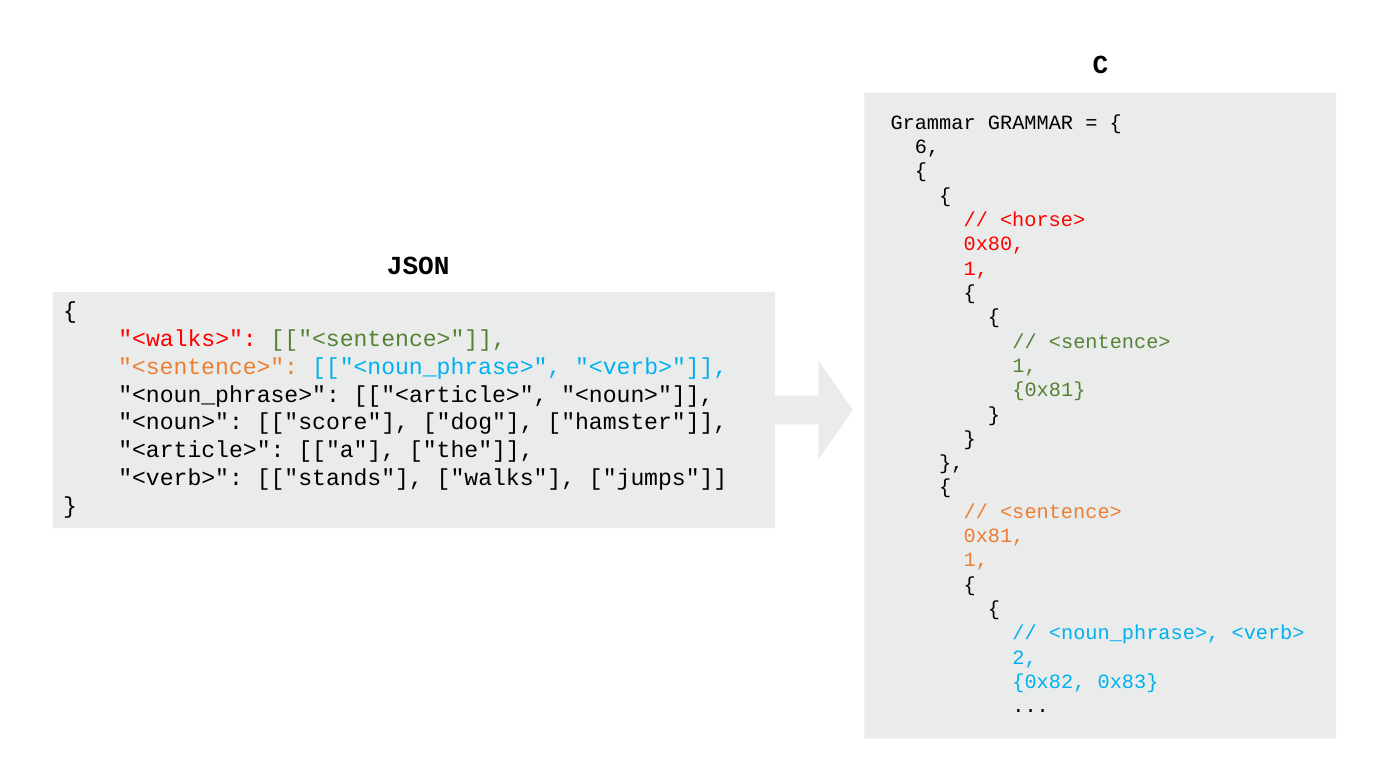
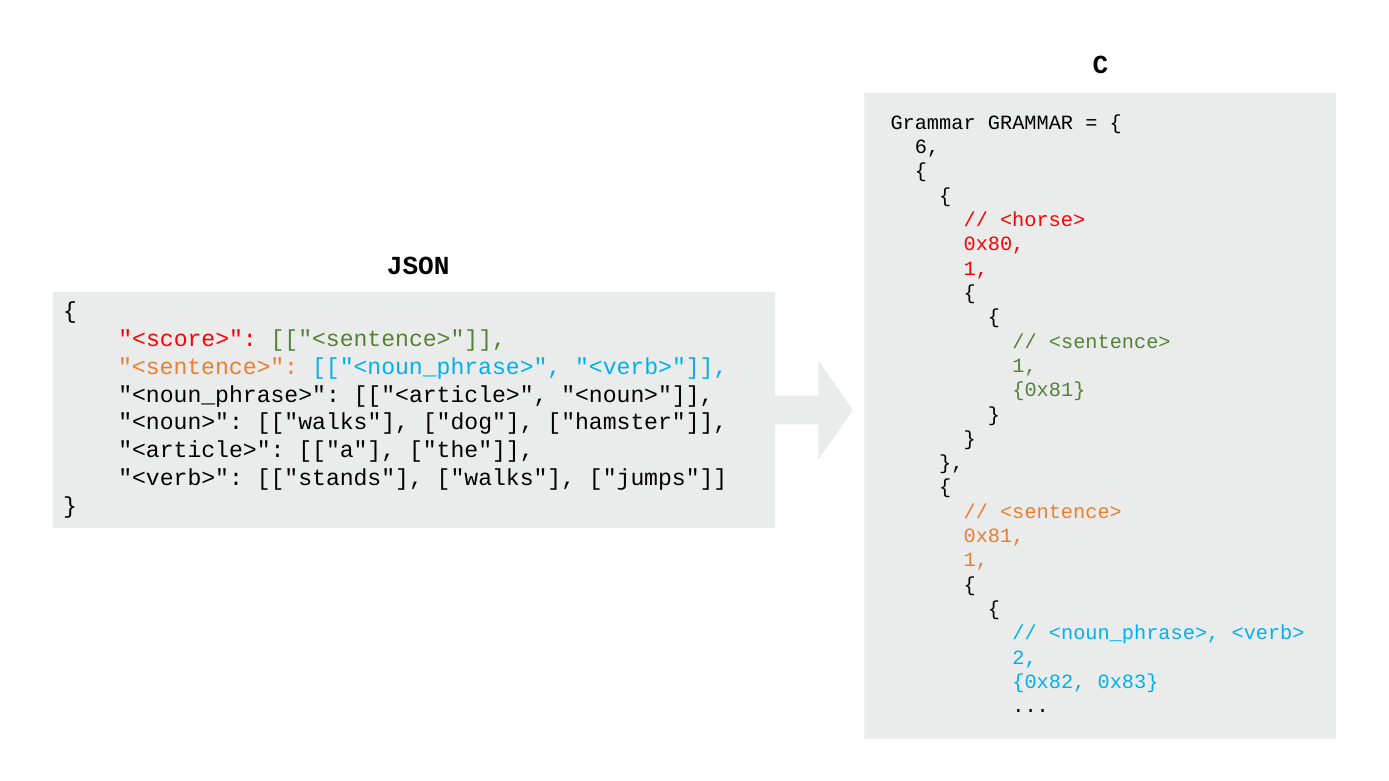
<walks>: <walks> -> <score>
<noun> score: score -> walks
